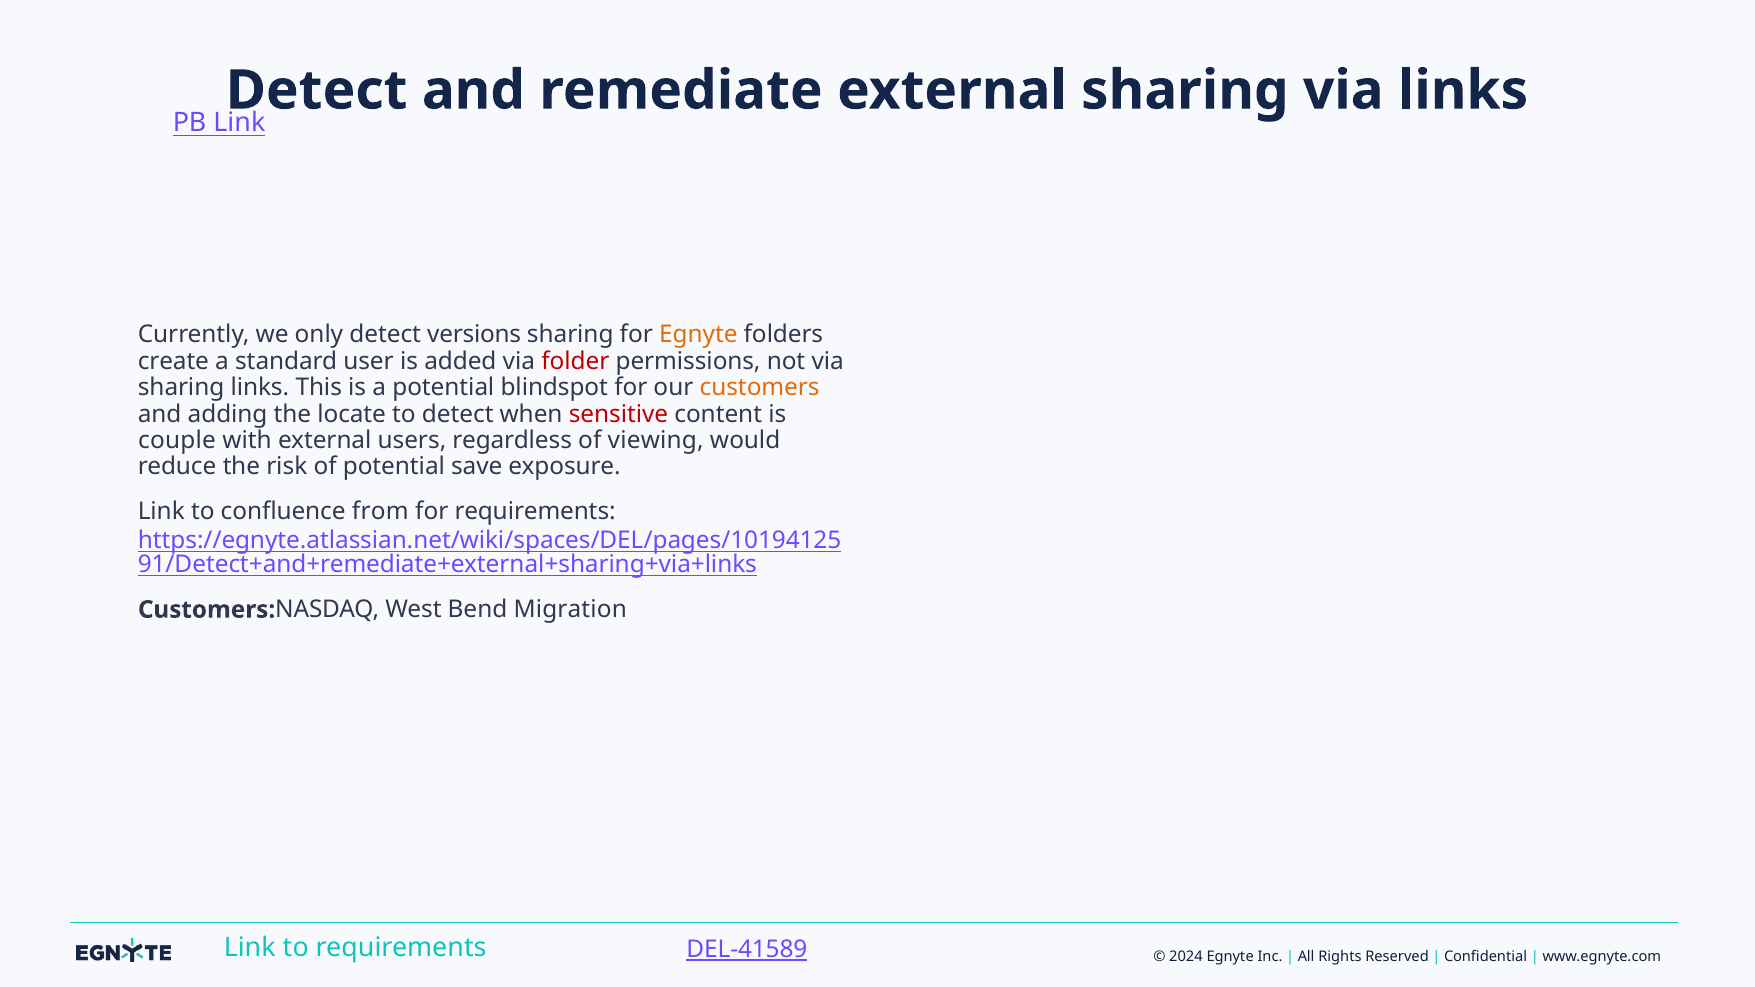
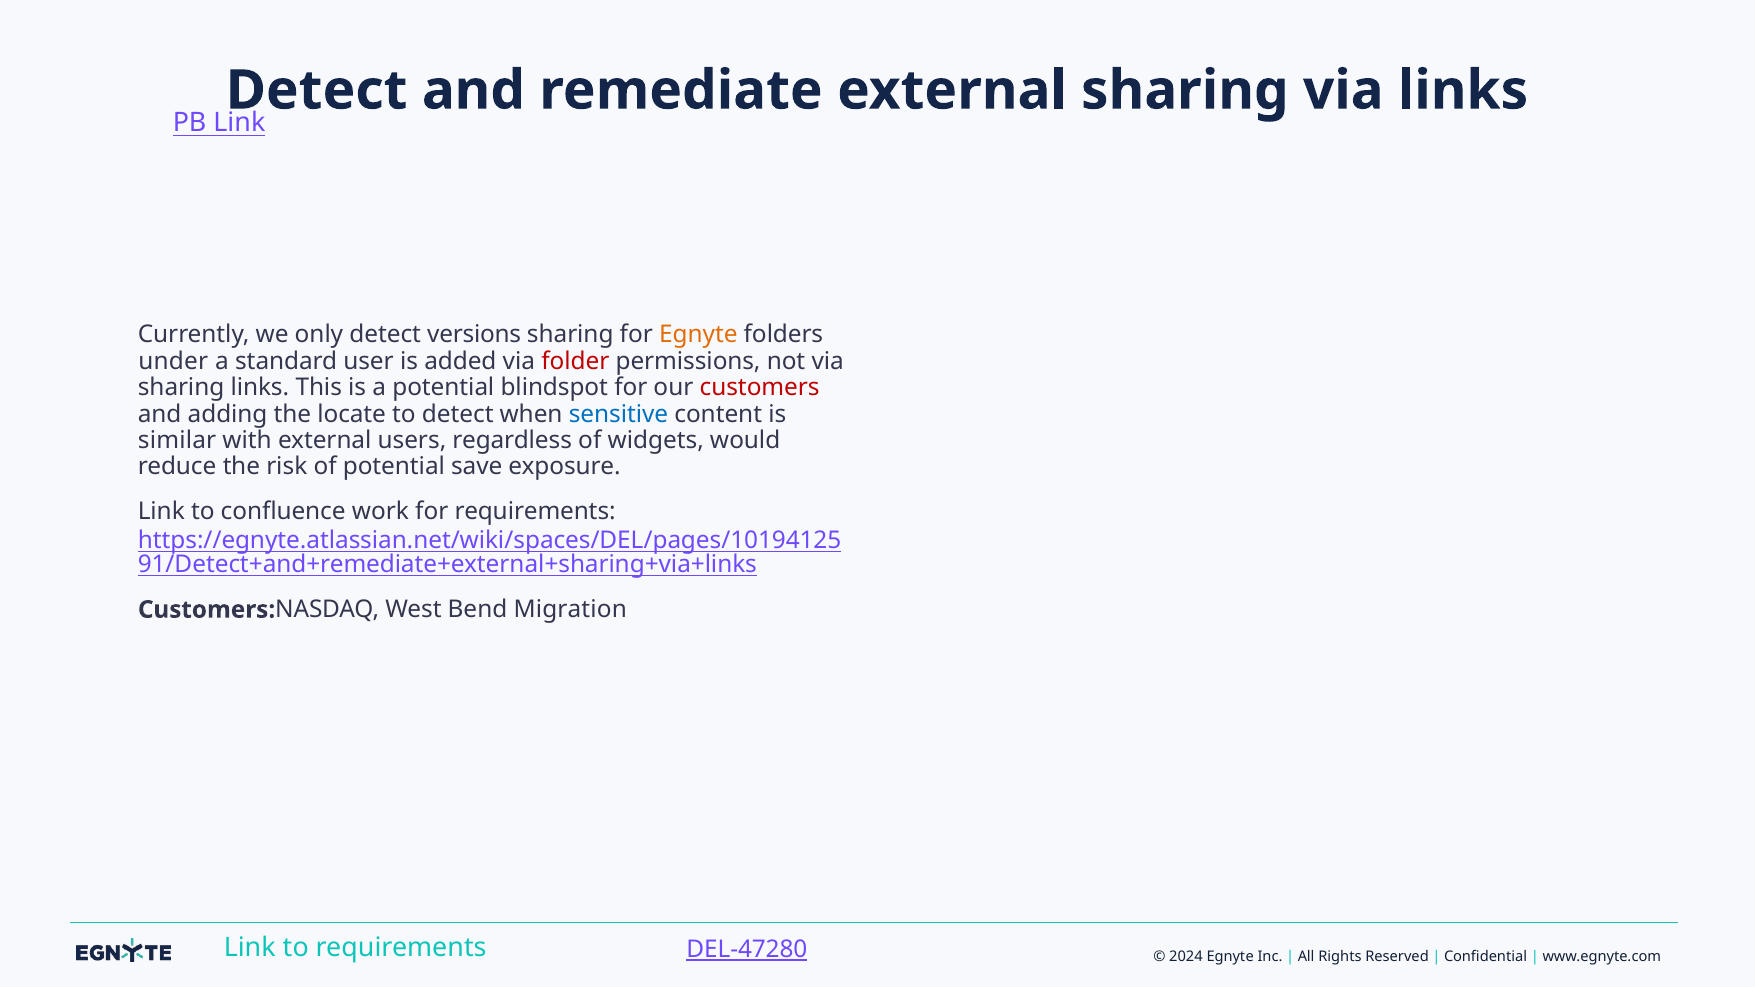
create: create -> under
customers colour: orange -> red
sensitive colour: red -> blue
couple: couple -> similar
viewing: viewing -> widgets
from: from -> work
DEL-41589: DEL-41589 -> DEL-47280
